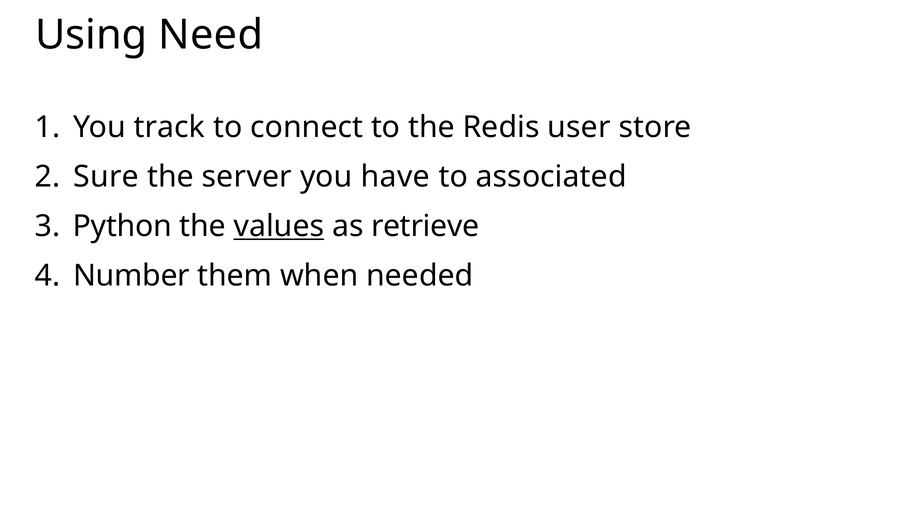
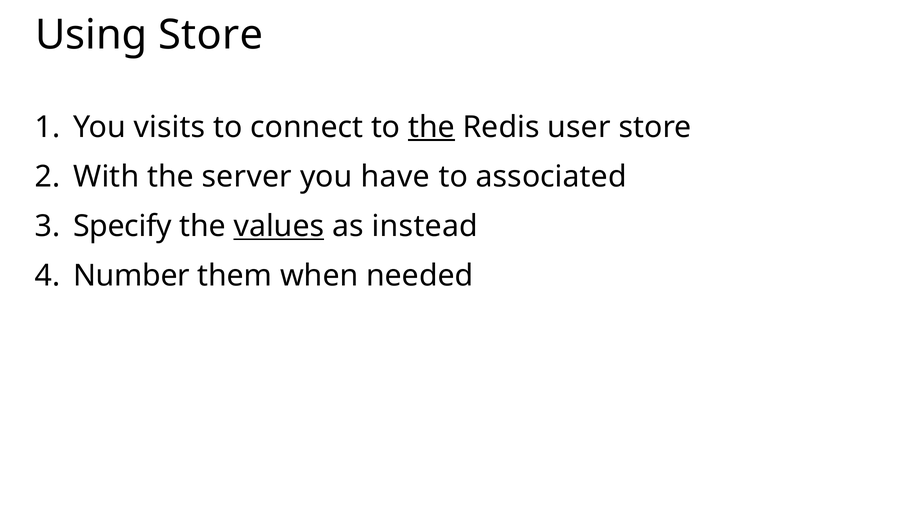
Using Need: Need -> Store
track: track -> visits
the at (431, 127) underline: none -> present
Sure: Sure -> With
Python: Python -> Specify
retrieve: retrieve -> instead
